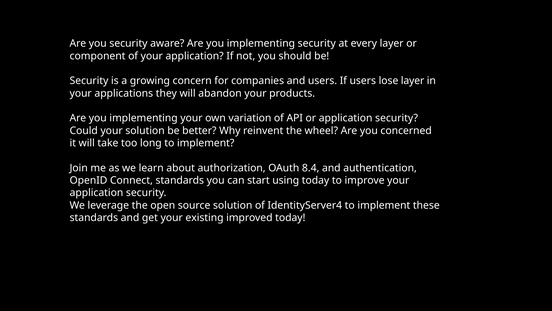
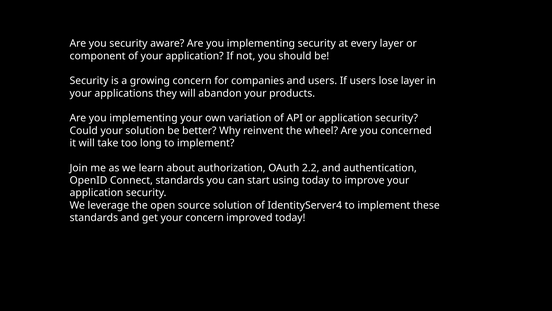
8.4: 8.4 -> 2.2
your existing: existing -> concern
